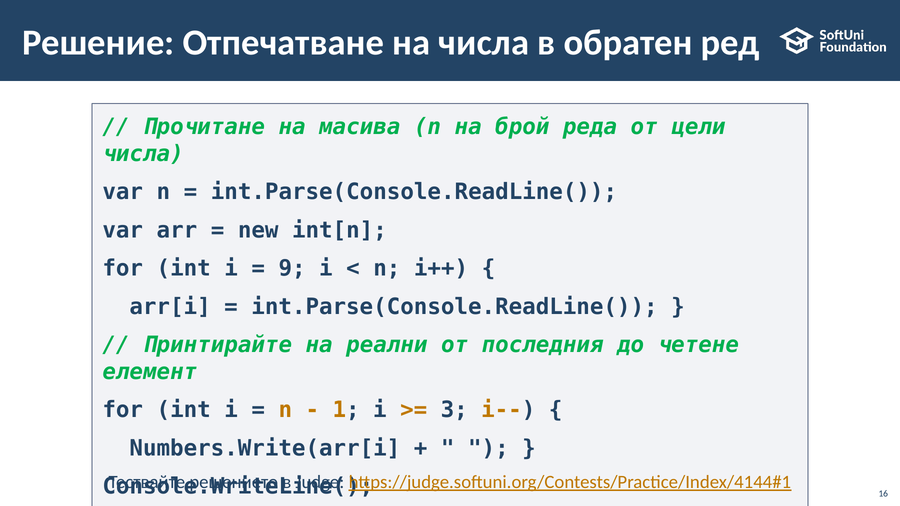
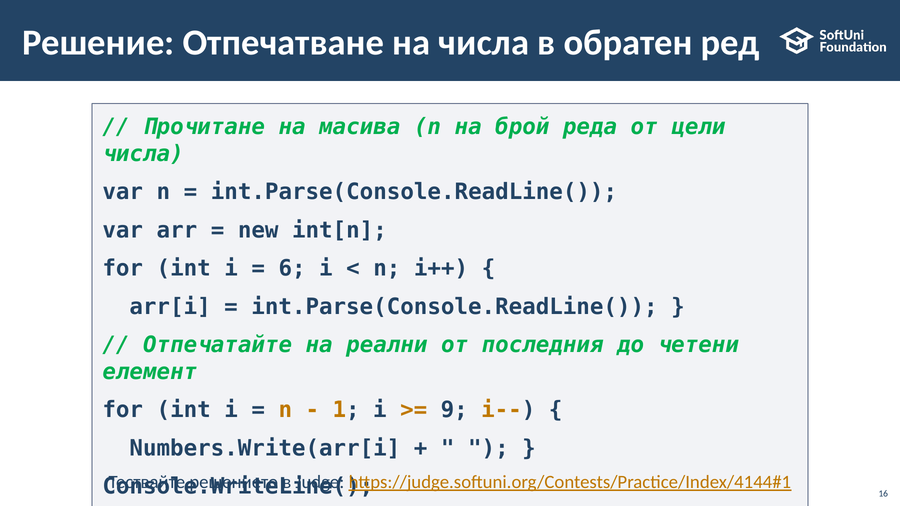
9: 9 -> 6
Принтирайте: Принтирайте -> Отпечатайте
четене: четене -> четени
3: 3 -> 9
